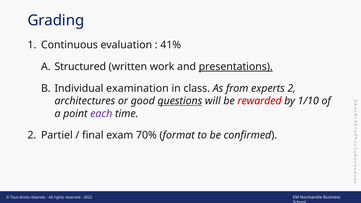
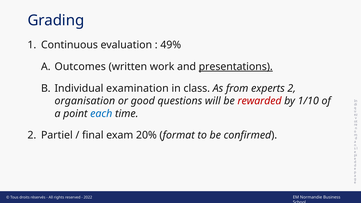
41%: 41% -> 49%
Structured: Structured -> Outcomes
architectures: architectures -> organisation
questions underline: present -> none
each colour: purple -> blue
70%: 70% -> 20%
